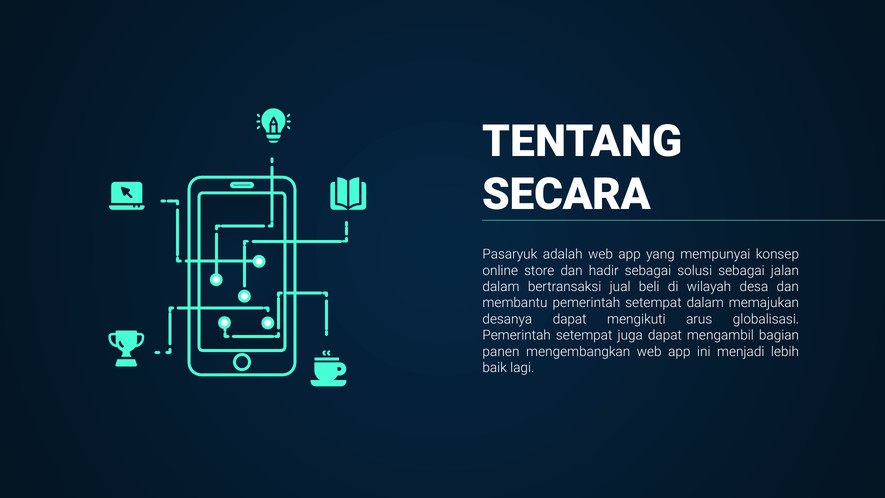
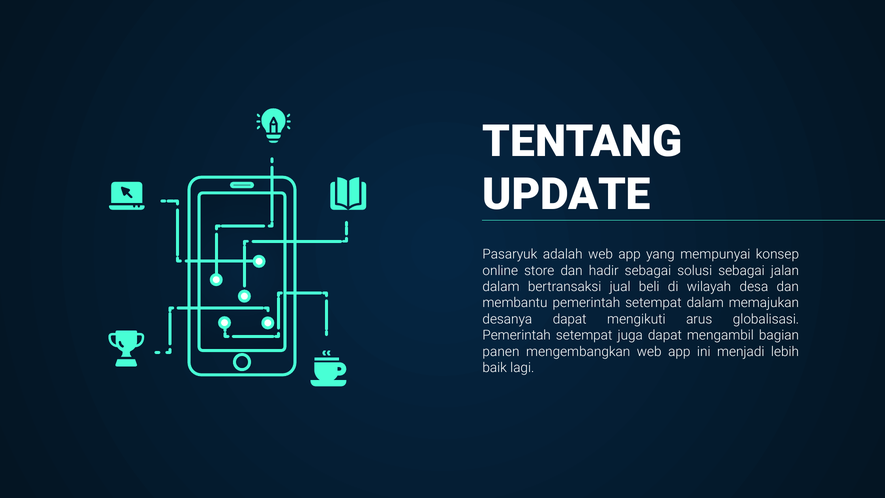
SECARA: SECARA -> UPDATE
